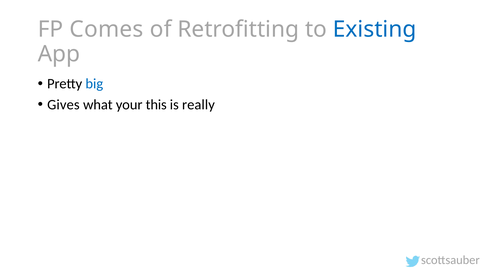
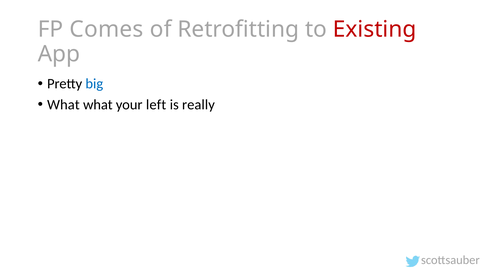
Existing colour: blue -> red
Gives at (63, 105): Gives -> What
this: this -> left
